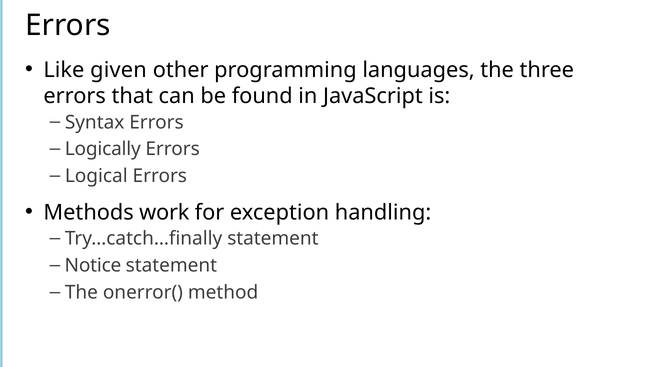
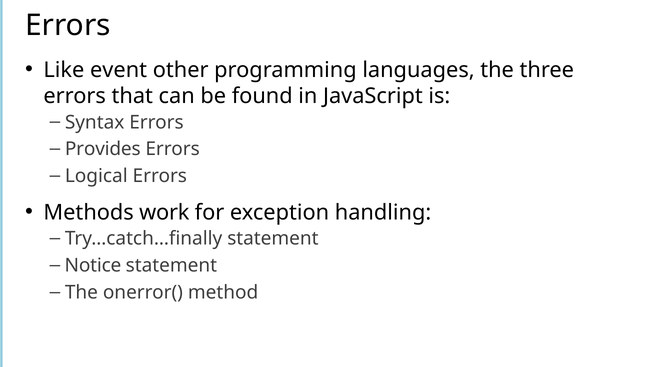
given: given -> event
Logically: Logically -> Provides
